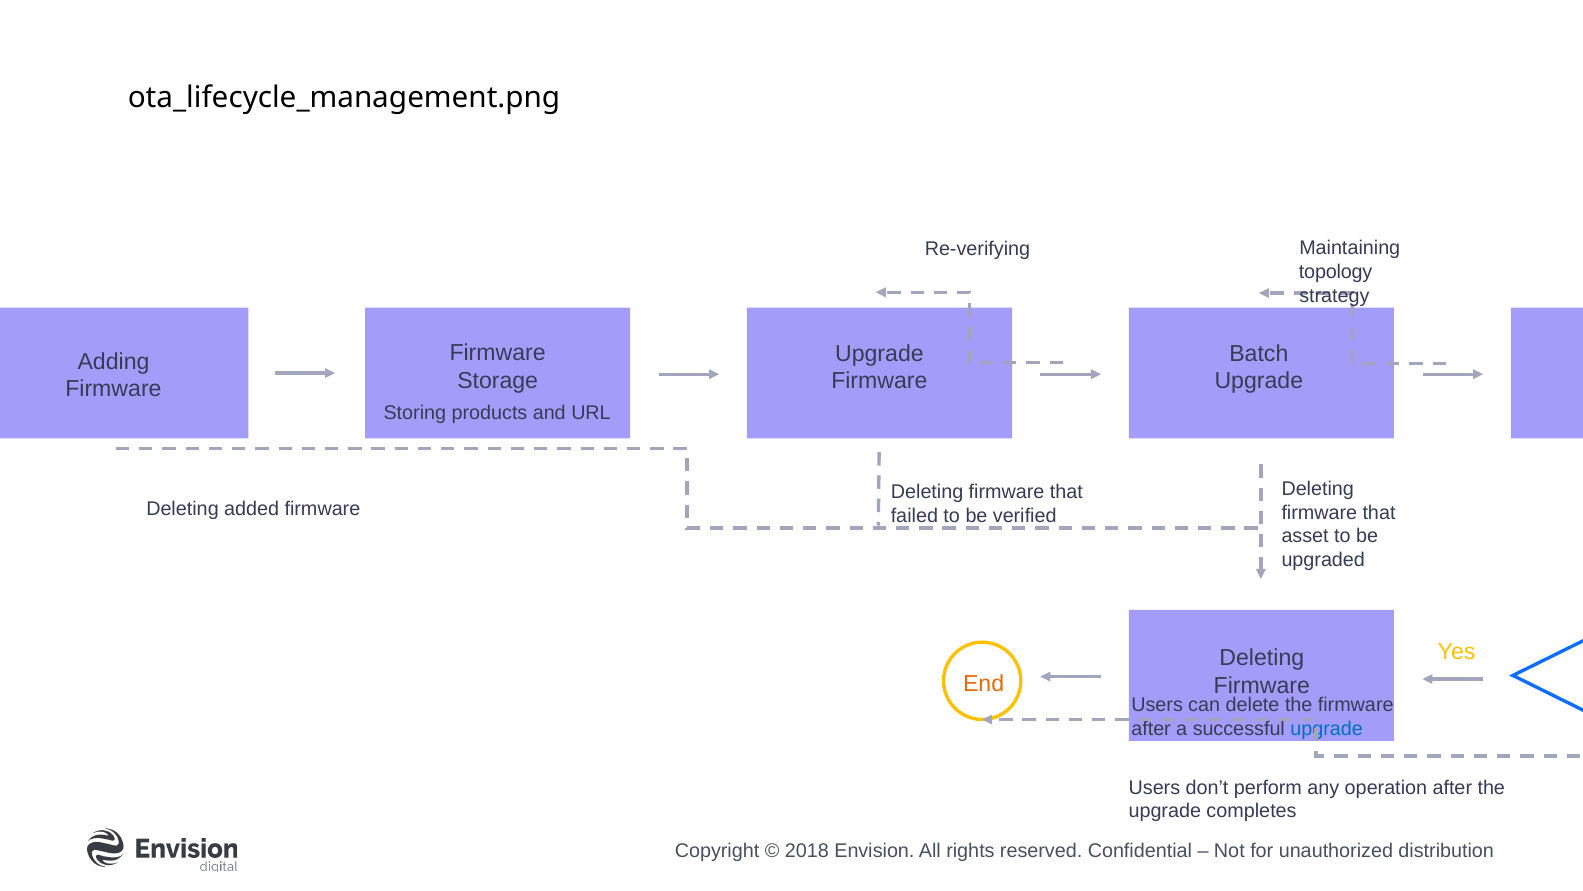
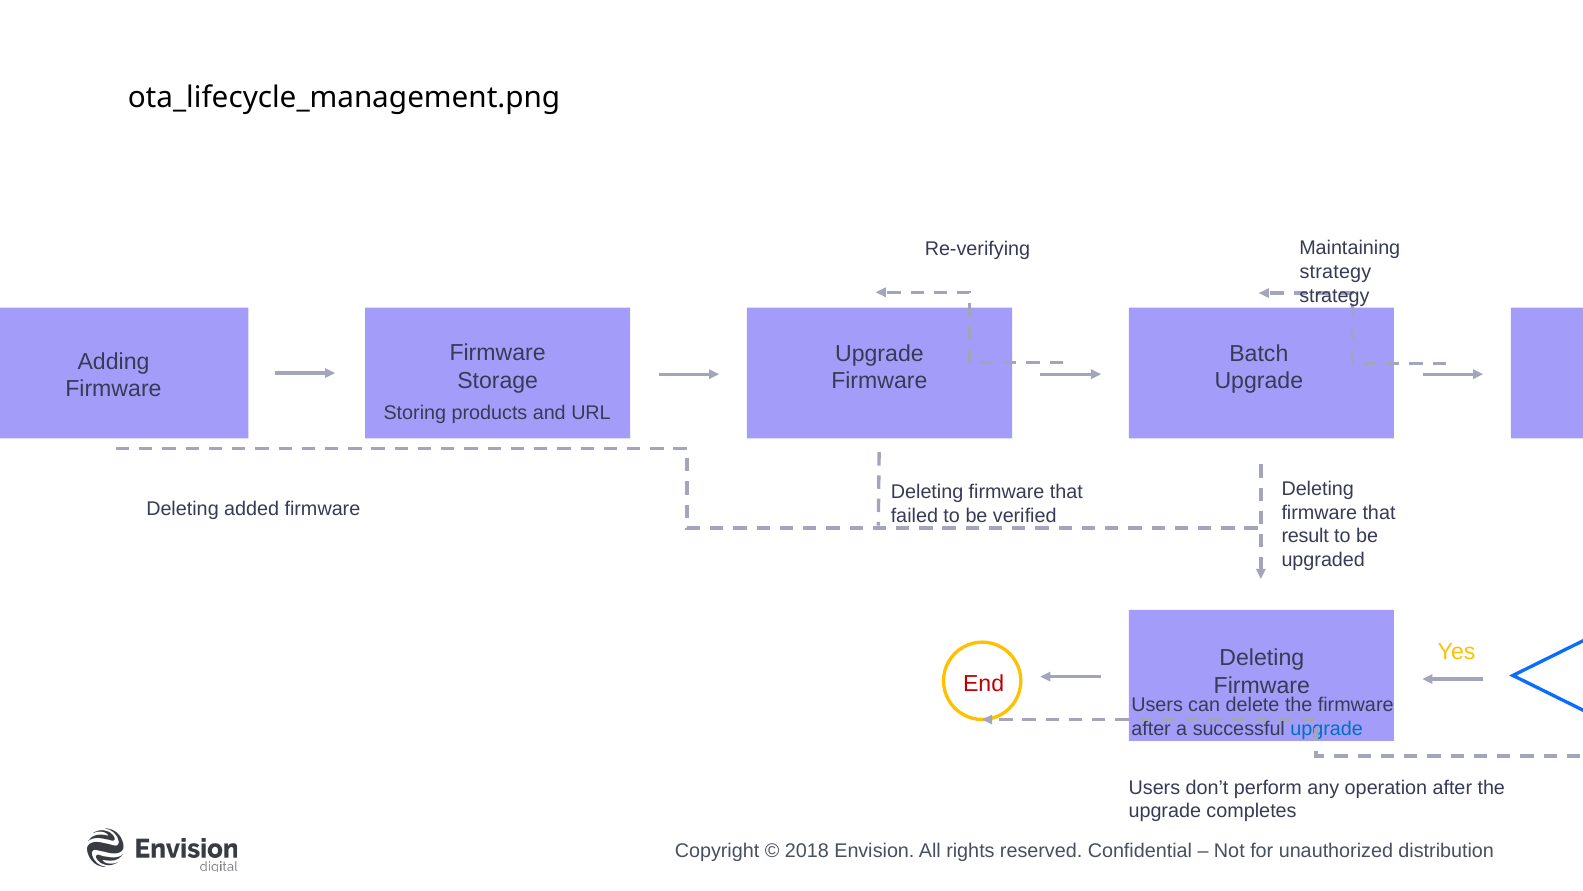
topology at (1336, 272): topology -> strategy
asset: asset -> result
End colour: orange -> red
